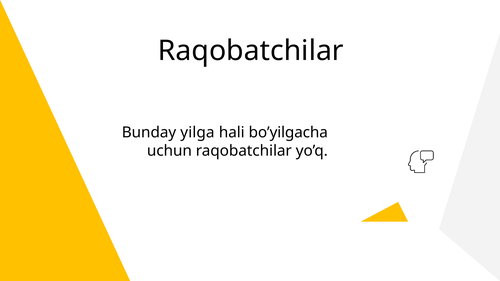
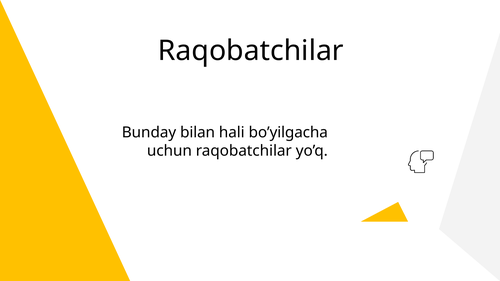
yilga: yilga -> bilan
